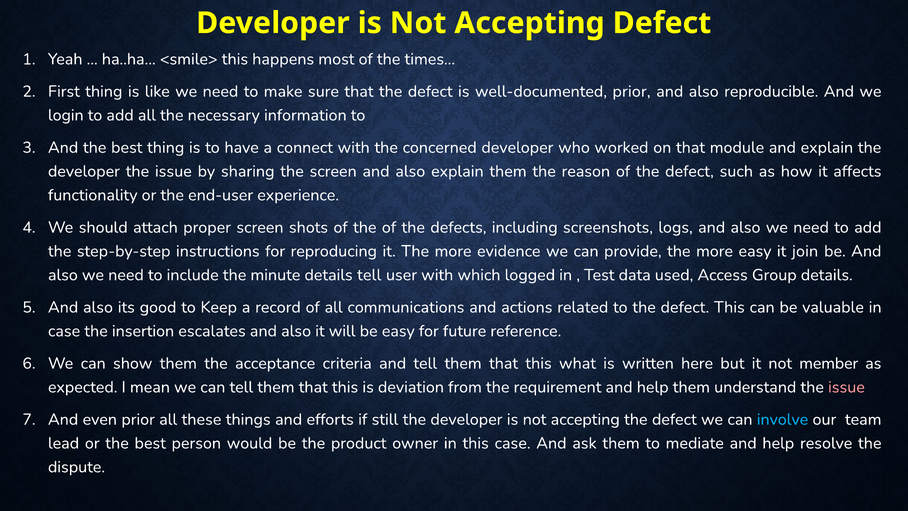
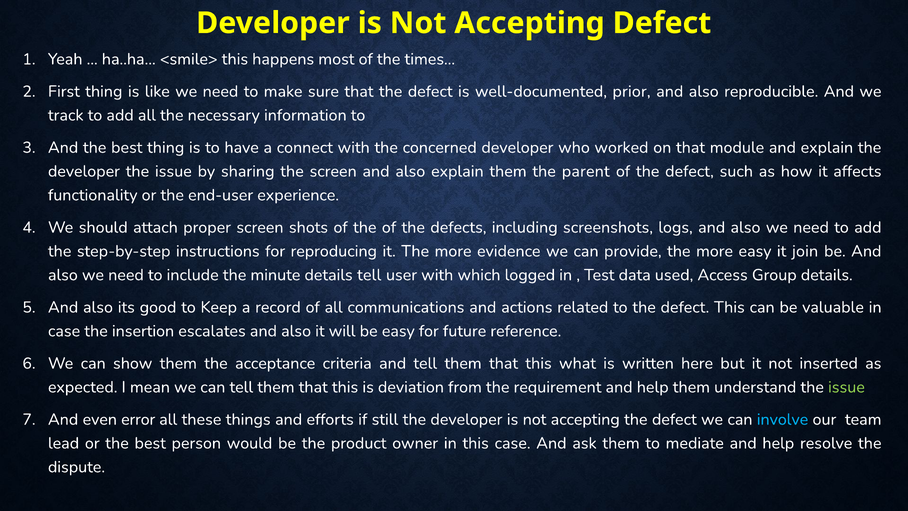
login: login -> track
reason: reason -> parent
member: member -> inserted
issue at (846, 387) colour: pink -> light green
even prior: prior -> error
